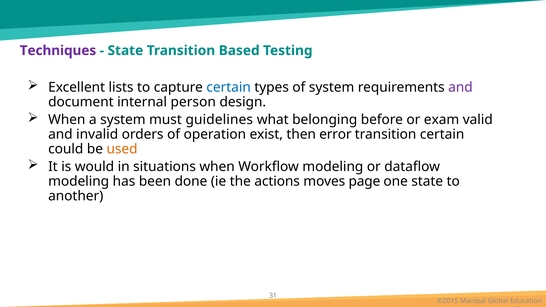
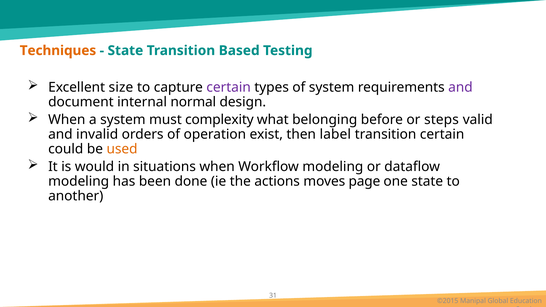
Techniques colour: purple -> orange
lists: lists -> size
certain at (229, 87) colour: blue -> purple
person: person -> normal
guidelines: guidelines -> complexity
exam: exam -> steps
error: error -> label
